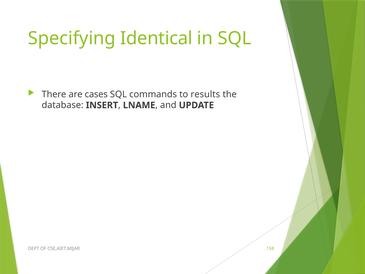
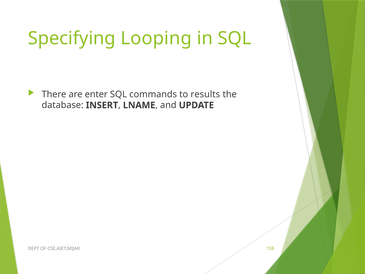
Identical: Identical -> Looping
cases: cases -> enter
